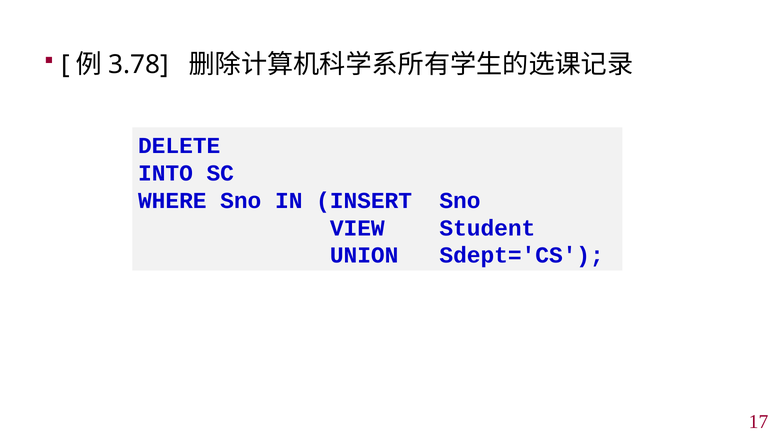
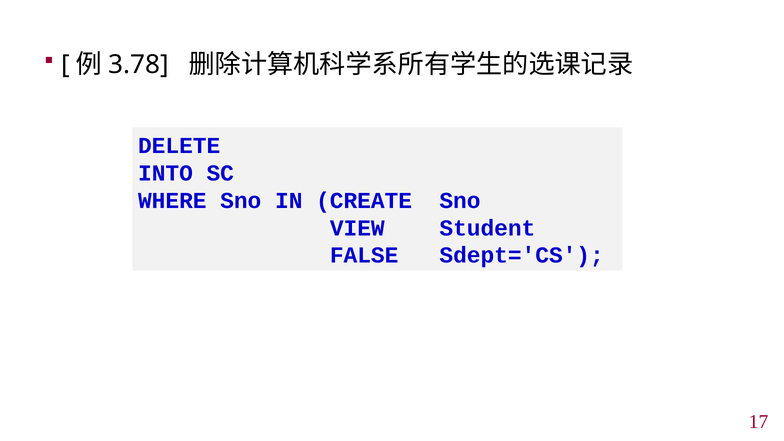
INSERT: INSERT -> CREATE
UNION: UNION -> FALSE
